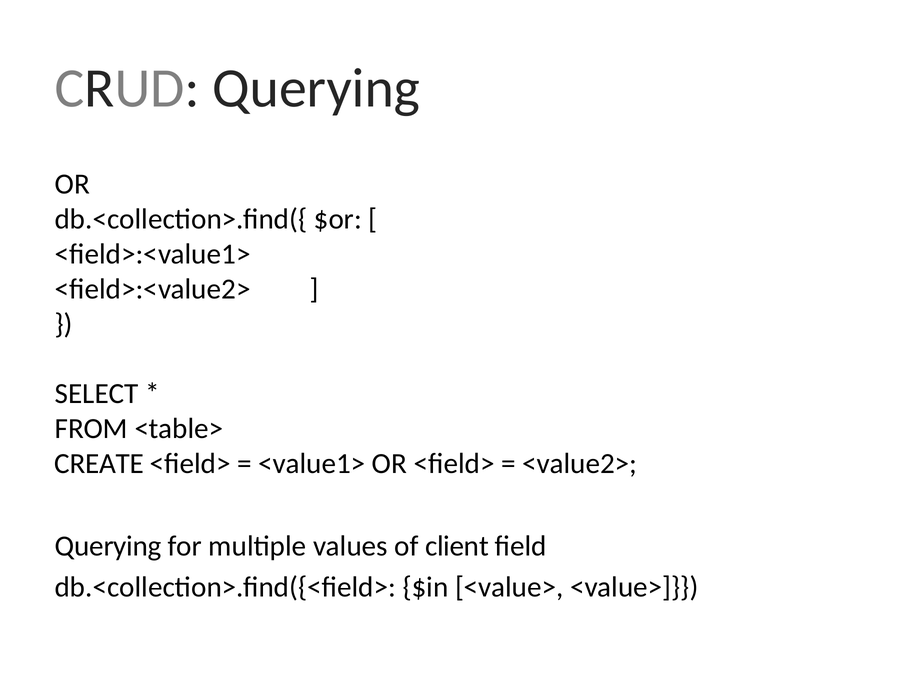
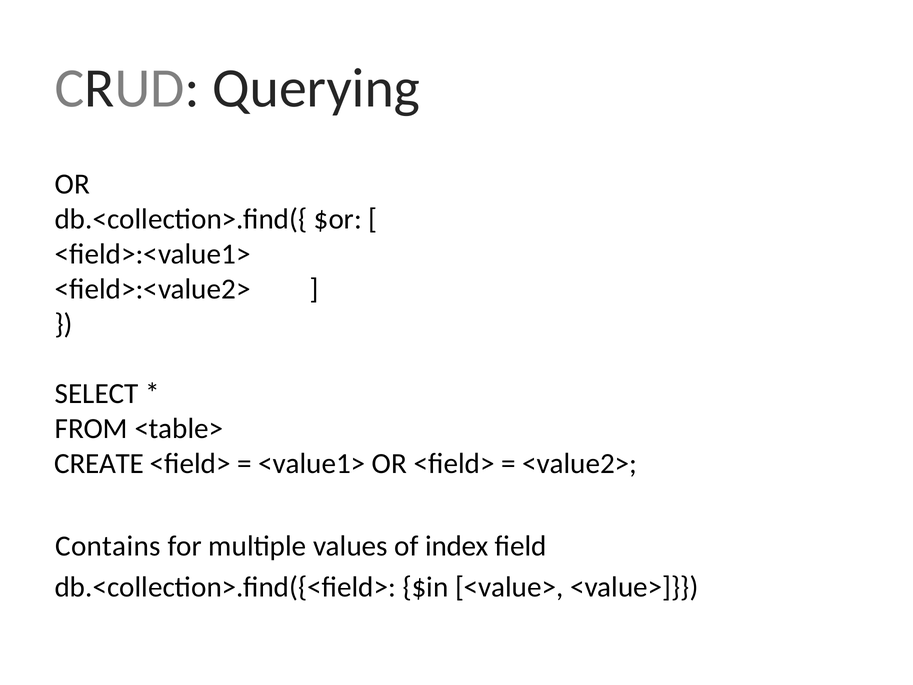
Querying at (108, 546): Querying -> Contains
client: client -> index
